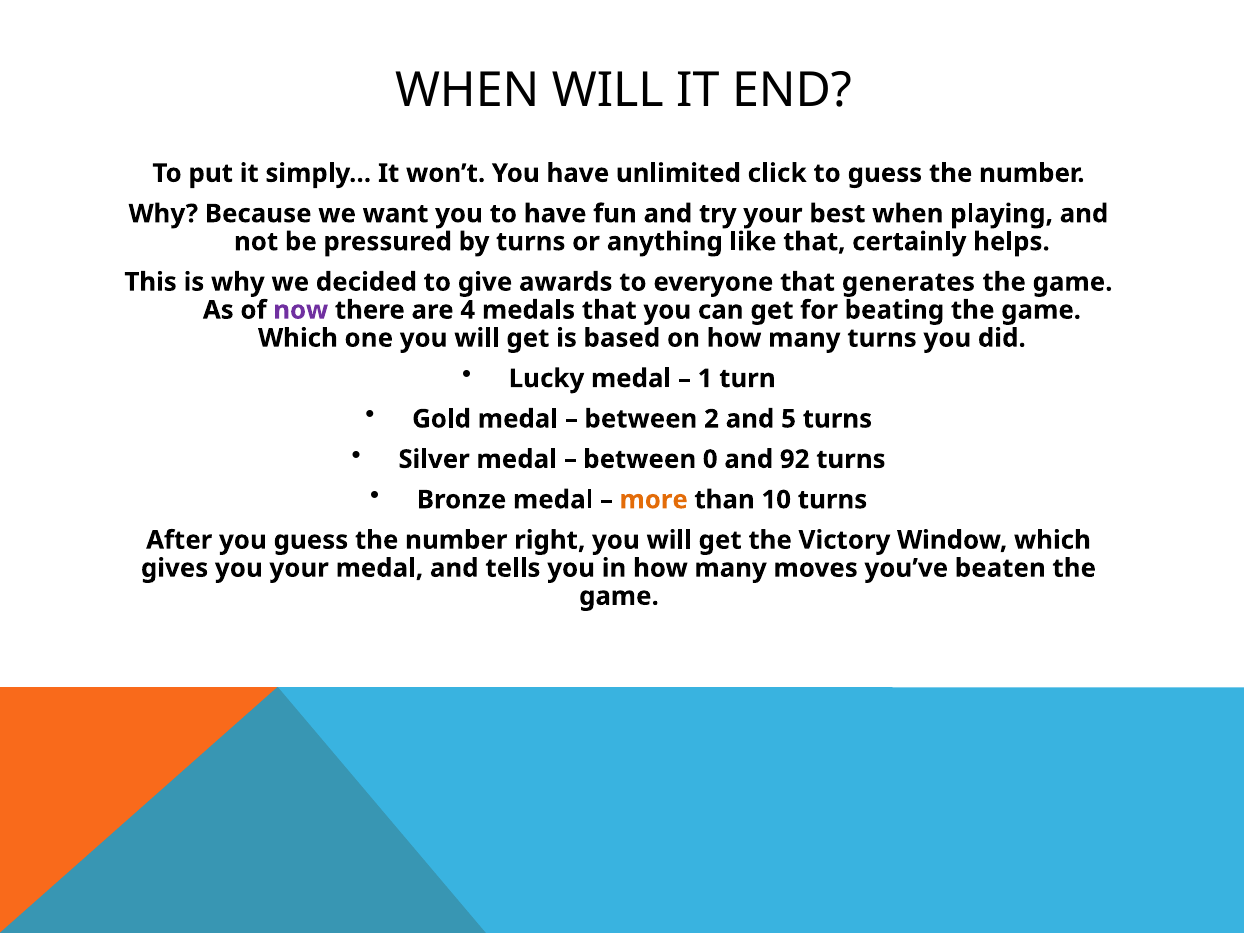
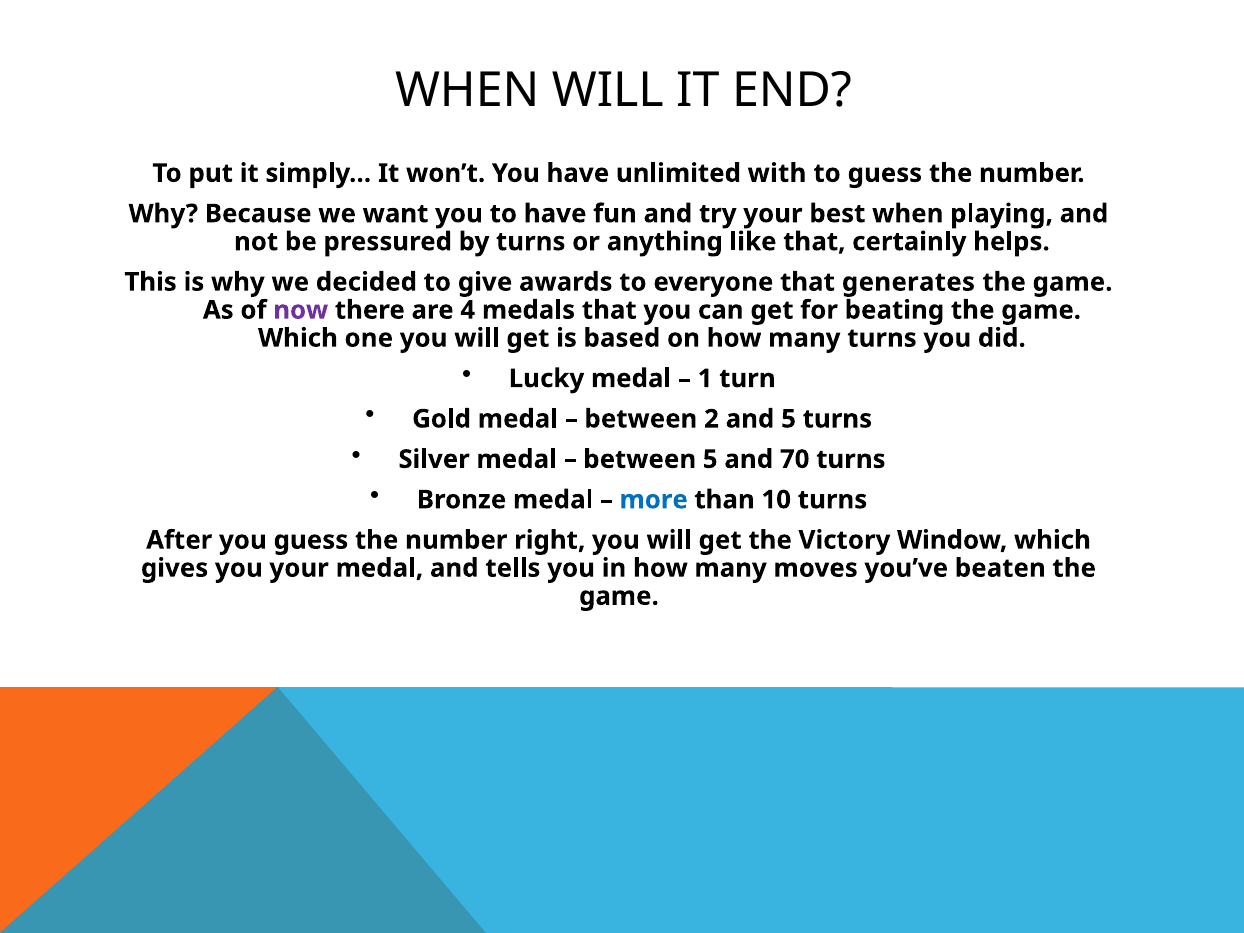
click: click -> with
between 0: 0 -> 5
92: 92 -> 70
more colour: orange -> blue
